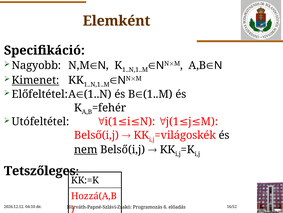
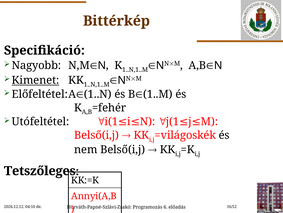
Elemként: Elemként -> Bittérkép
nem underline: present -> none
Hozzá(A,B: Hozzá(A,B -> Annyi(A,B
